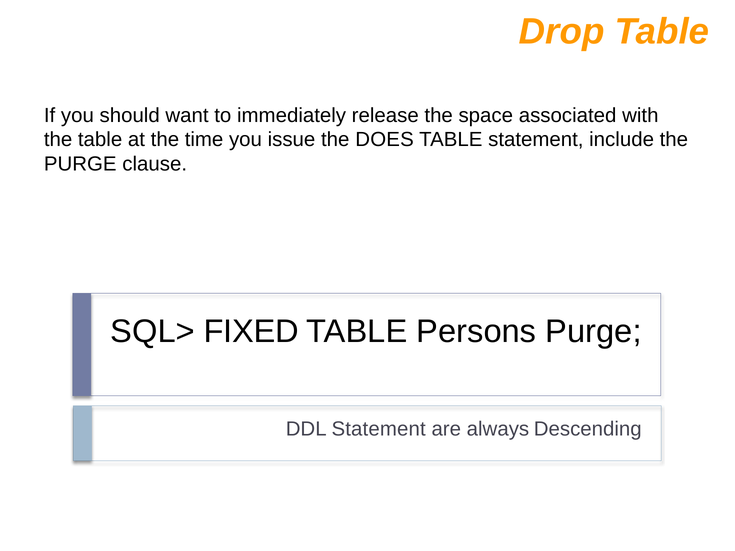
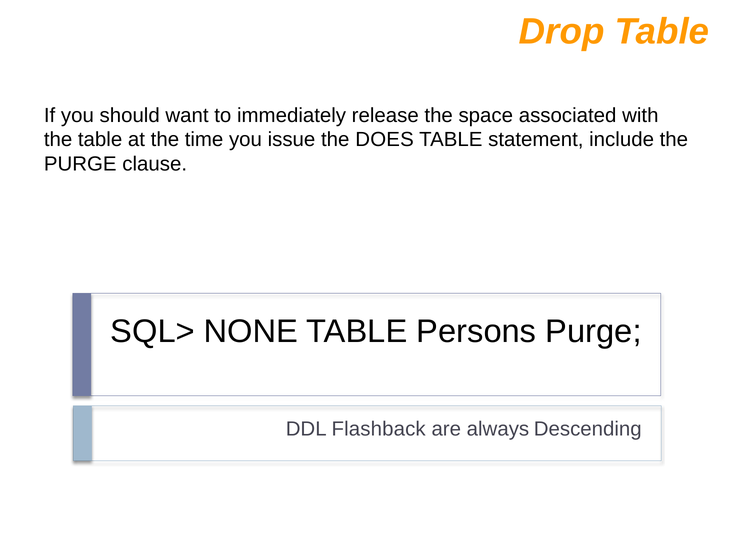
FIXED: FIXED -> NONE
DDL Statement: Statement -> Flashback
